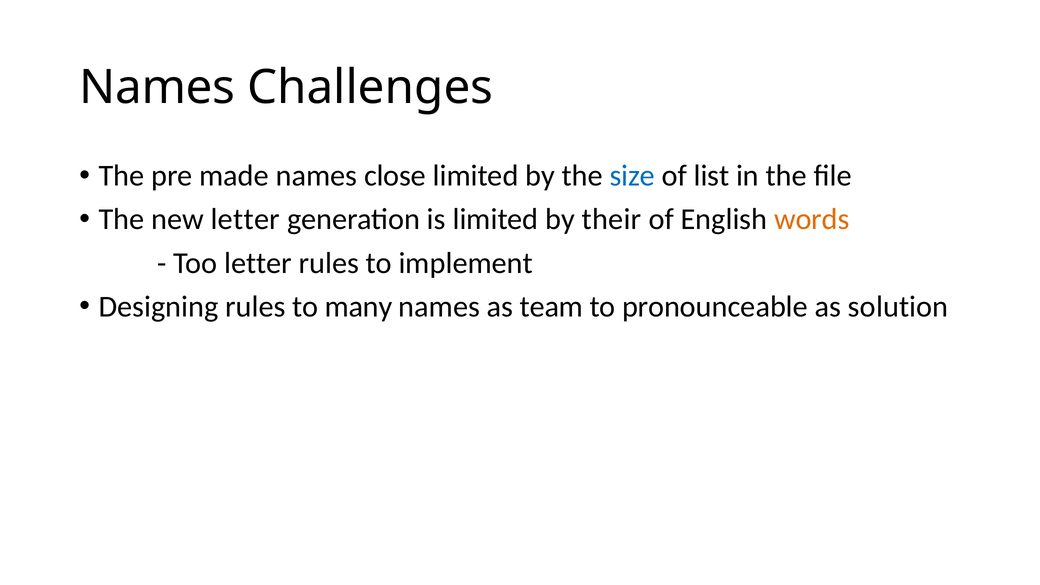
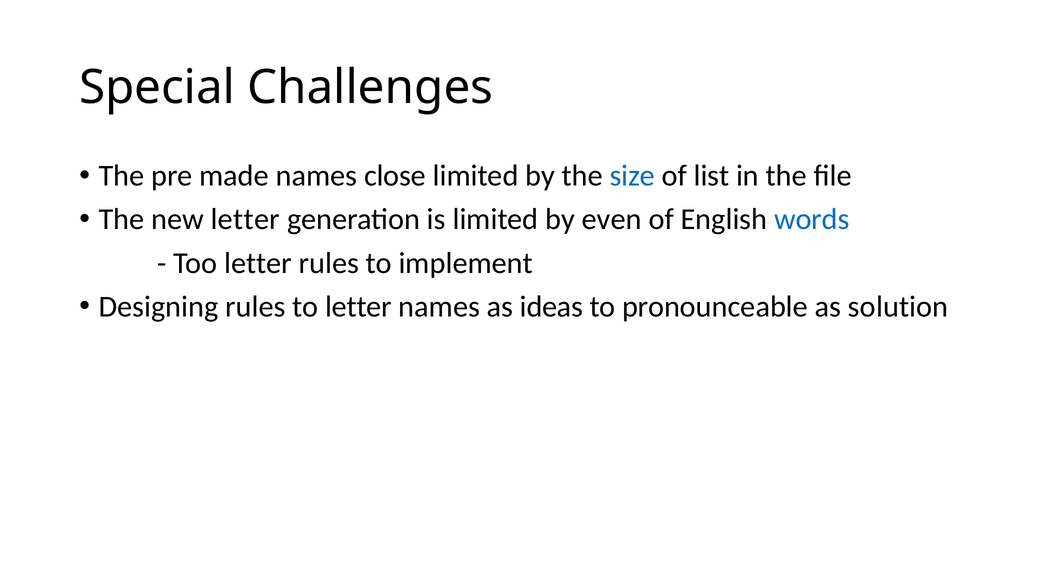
Names at (157, 87): Names -> Special
their: their -> even
words colour: orange -> blue
to many: many -> letter
team: team -> ideas
